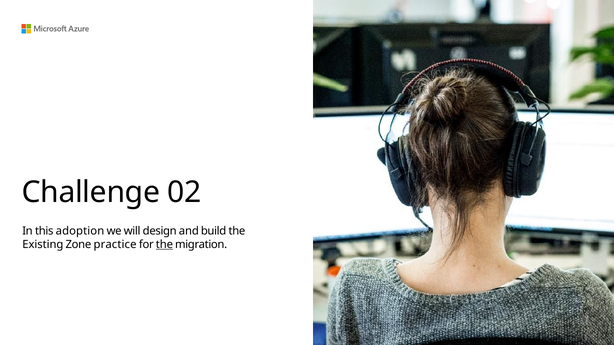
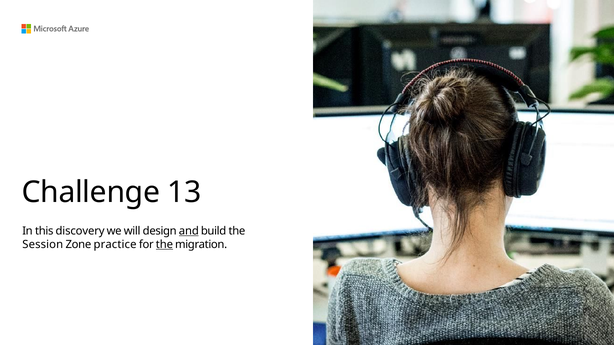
02: 02 -> 13
adoption: adoption -> discovery
and underline: none -> present
Existing: Existing -> Session
